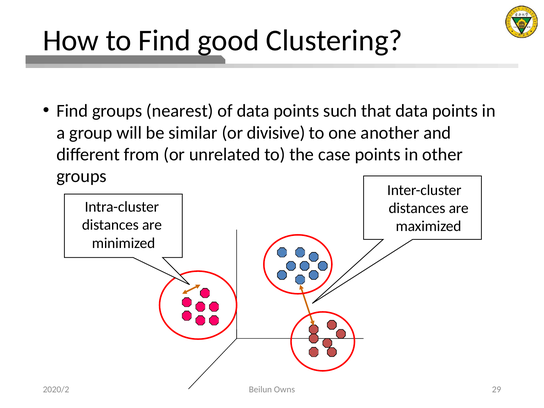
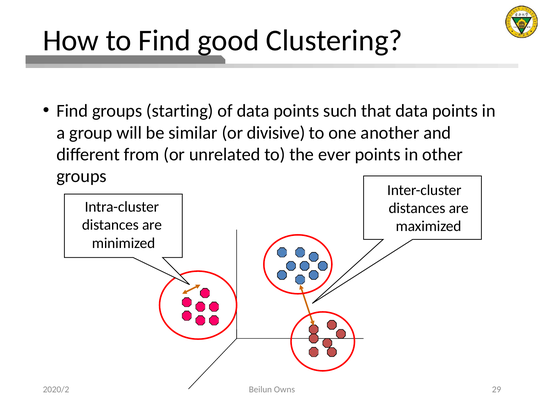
nearest: nearest -> starting
case: case -> ever
